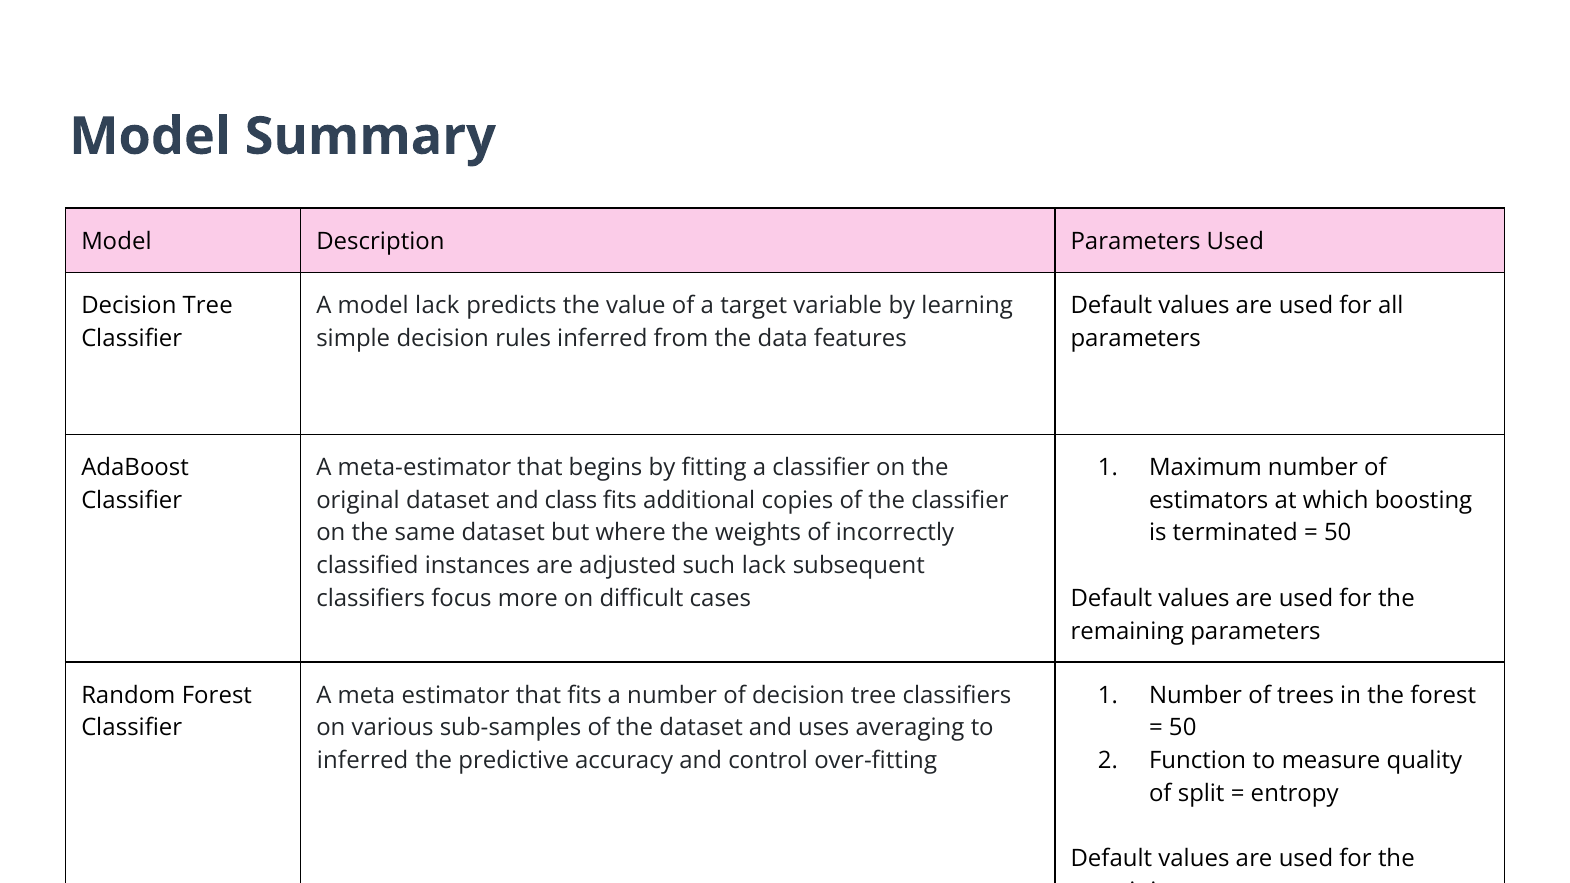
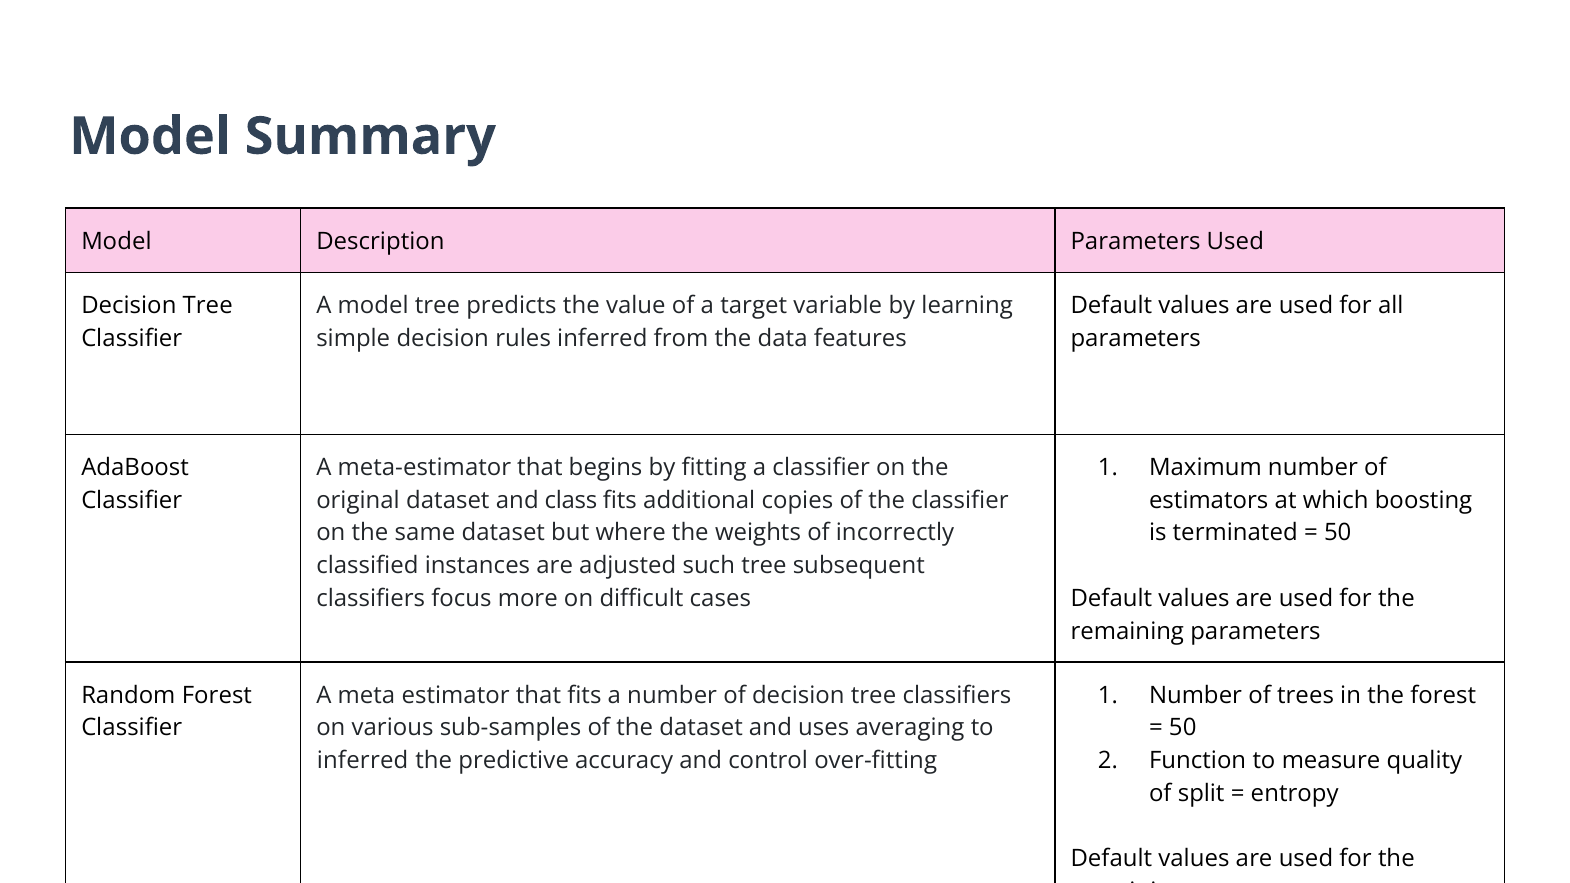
model lack: lack -> tree
such lack: lack -> tree
